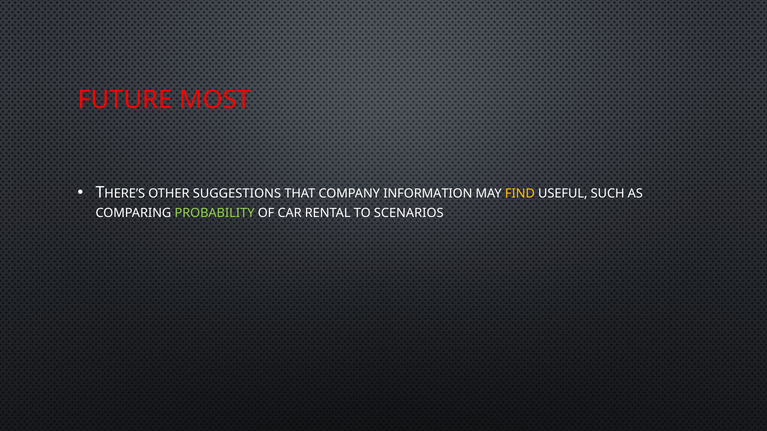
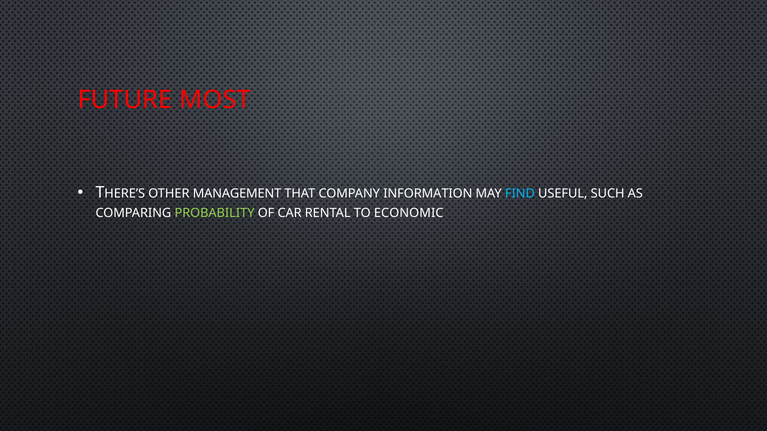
SUGGESTIONS: SUGGESTIONS -> MANAGEMENT
FIND colour: yellow -> light blue
SCENARIOS: SCENARIOS -> ECONOMIC
